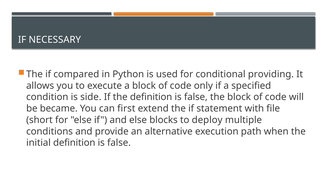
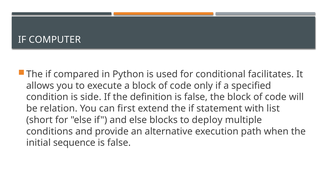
NECESSARY: NECESSARY -> COMPUTER
providing: providing -> facilitates
became: became -> relation
file: file -> list
initial definition: definition -> sequence
